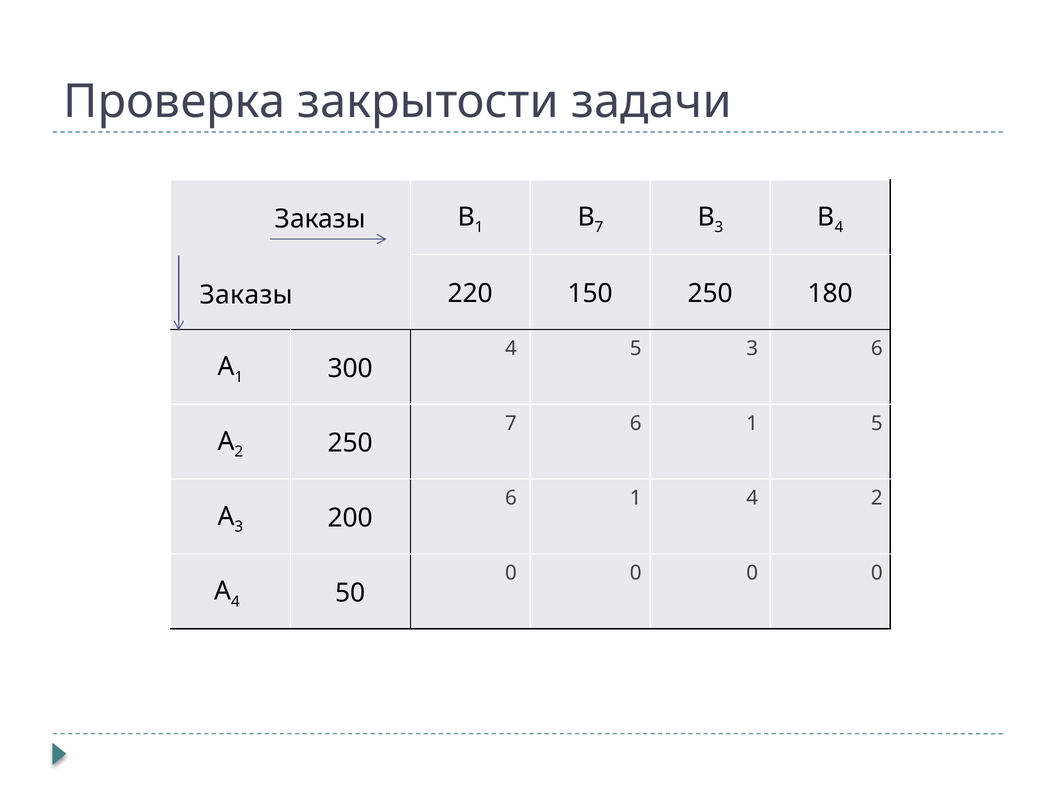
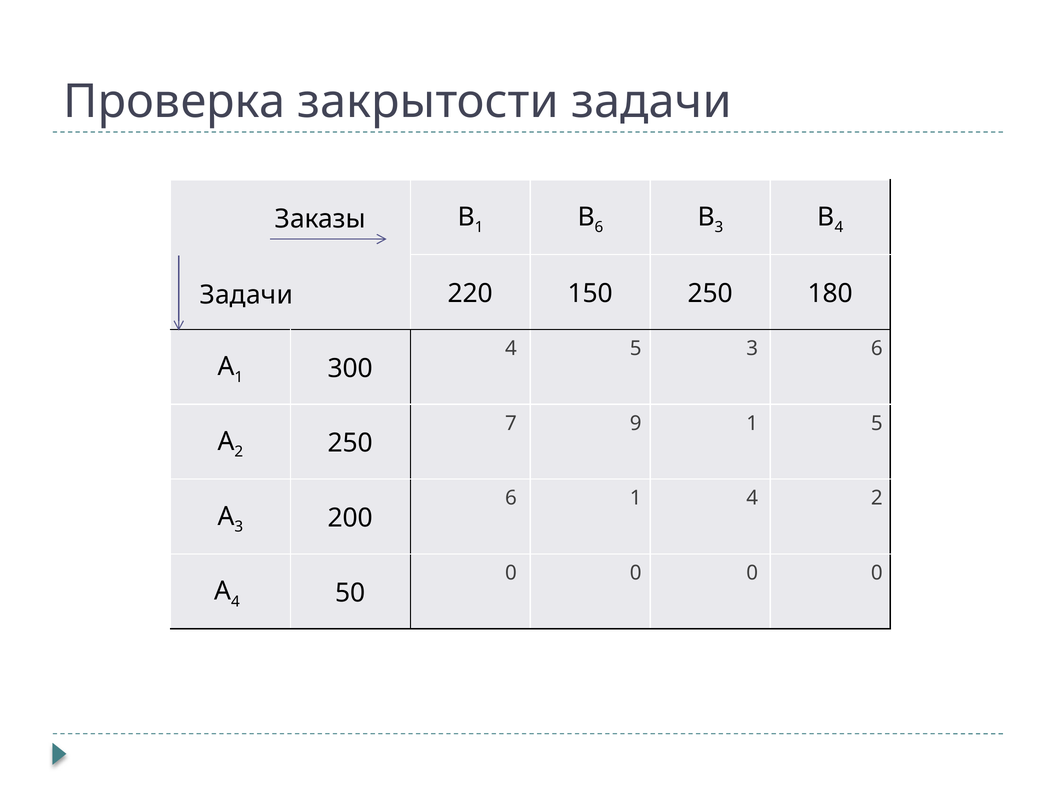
7 at (599, 227): 7 -> 6
Заказы at (246, 295): Заказы -> Задачи
7 6: 6 -> 9
